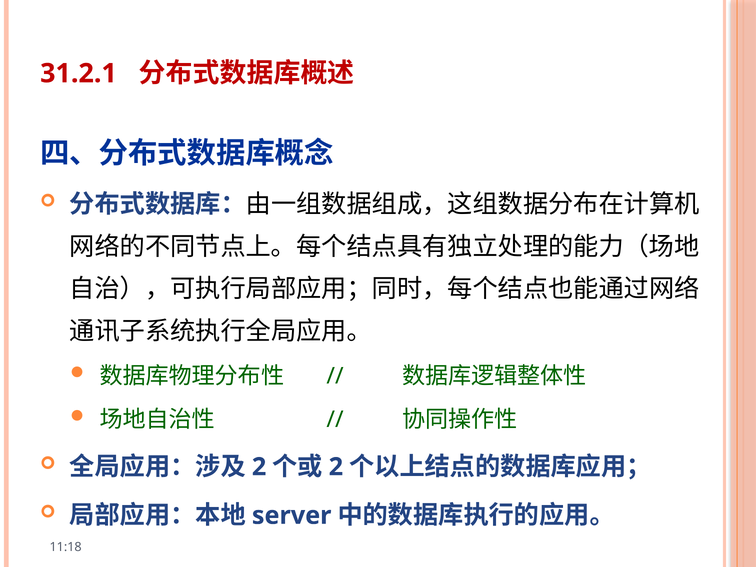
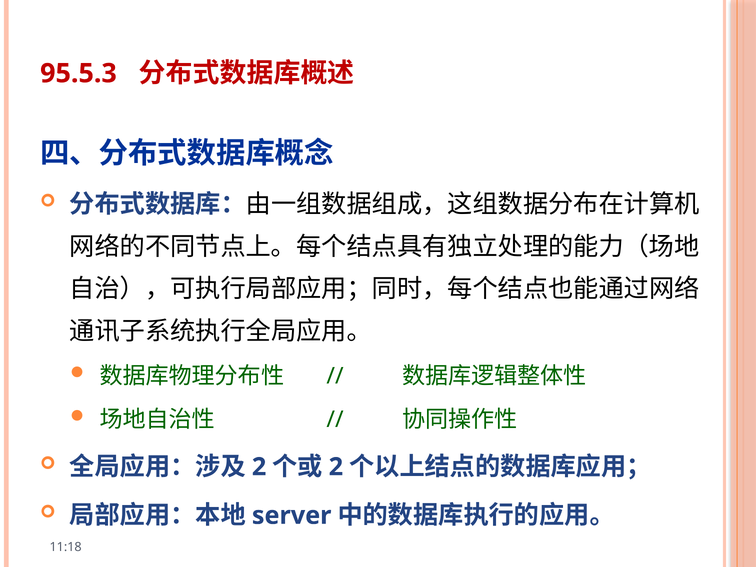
31.2.1: 31.2.1 -> 95.5.3
